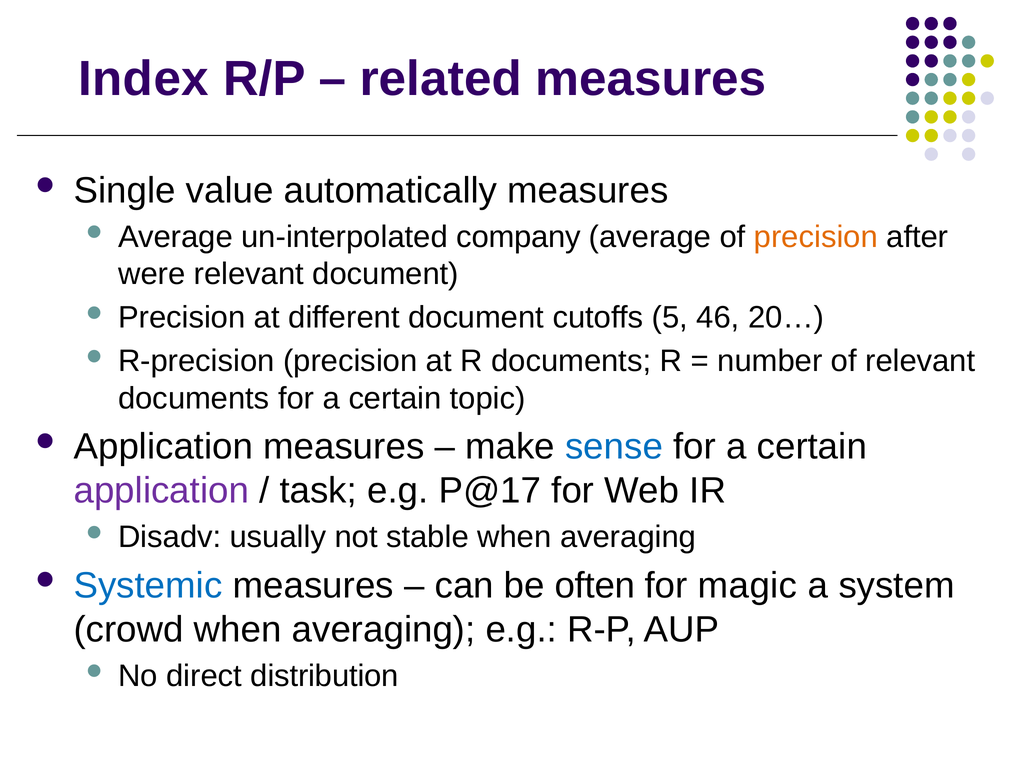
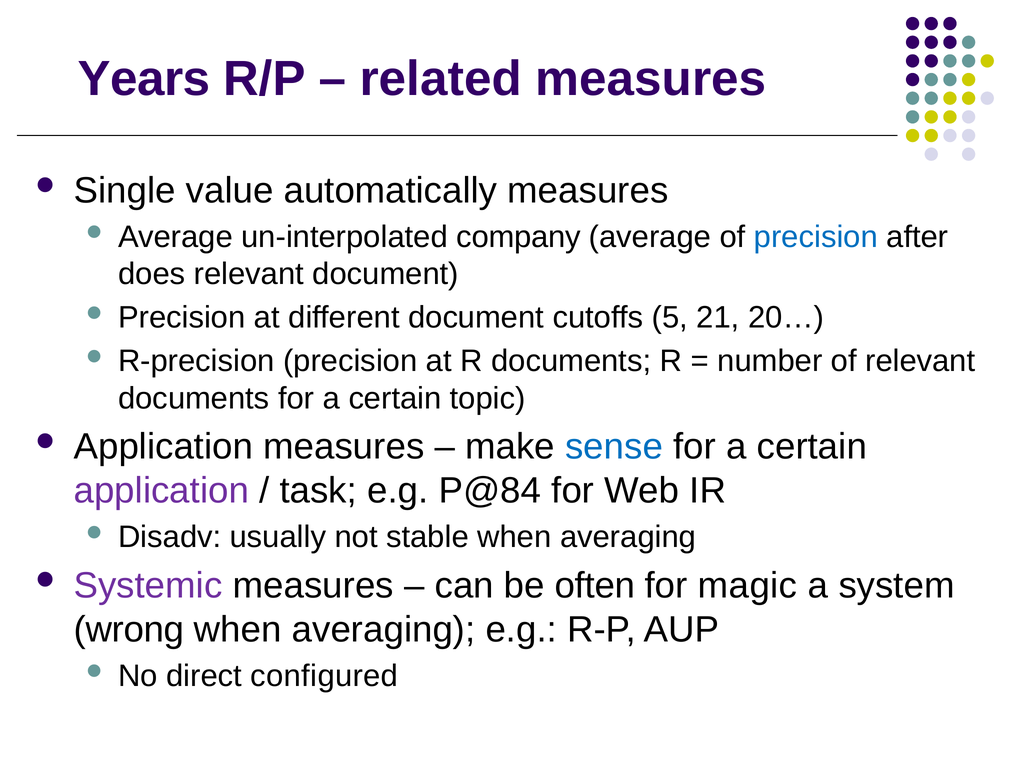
Index: Index -> Years
precision at (816, 237) colour: orange -> blue
were: were -> does
46: 46 -> 21
P@17: P@17 -> P@84
Systemic colour: blue -> purple
crowd: crowd -> wrong
distribution: distribution -> configured
